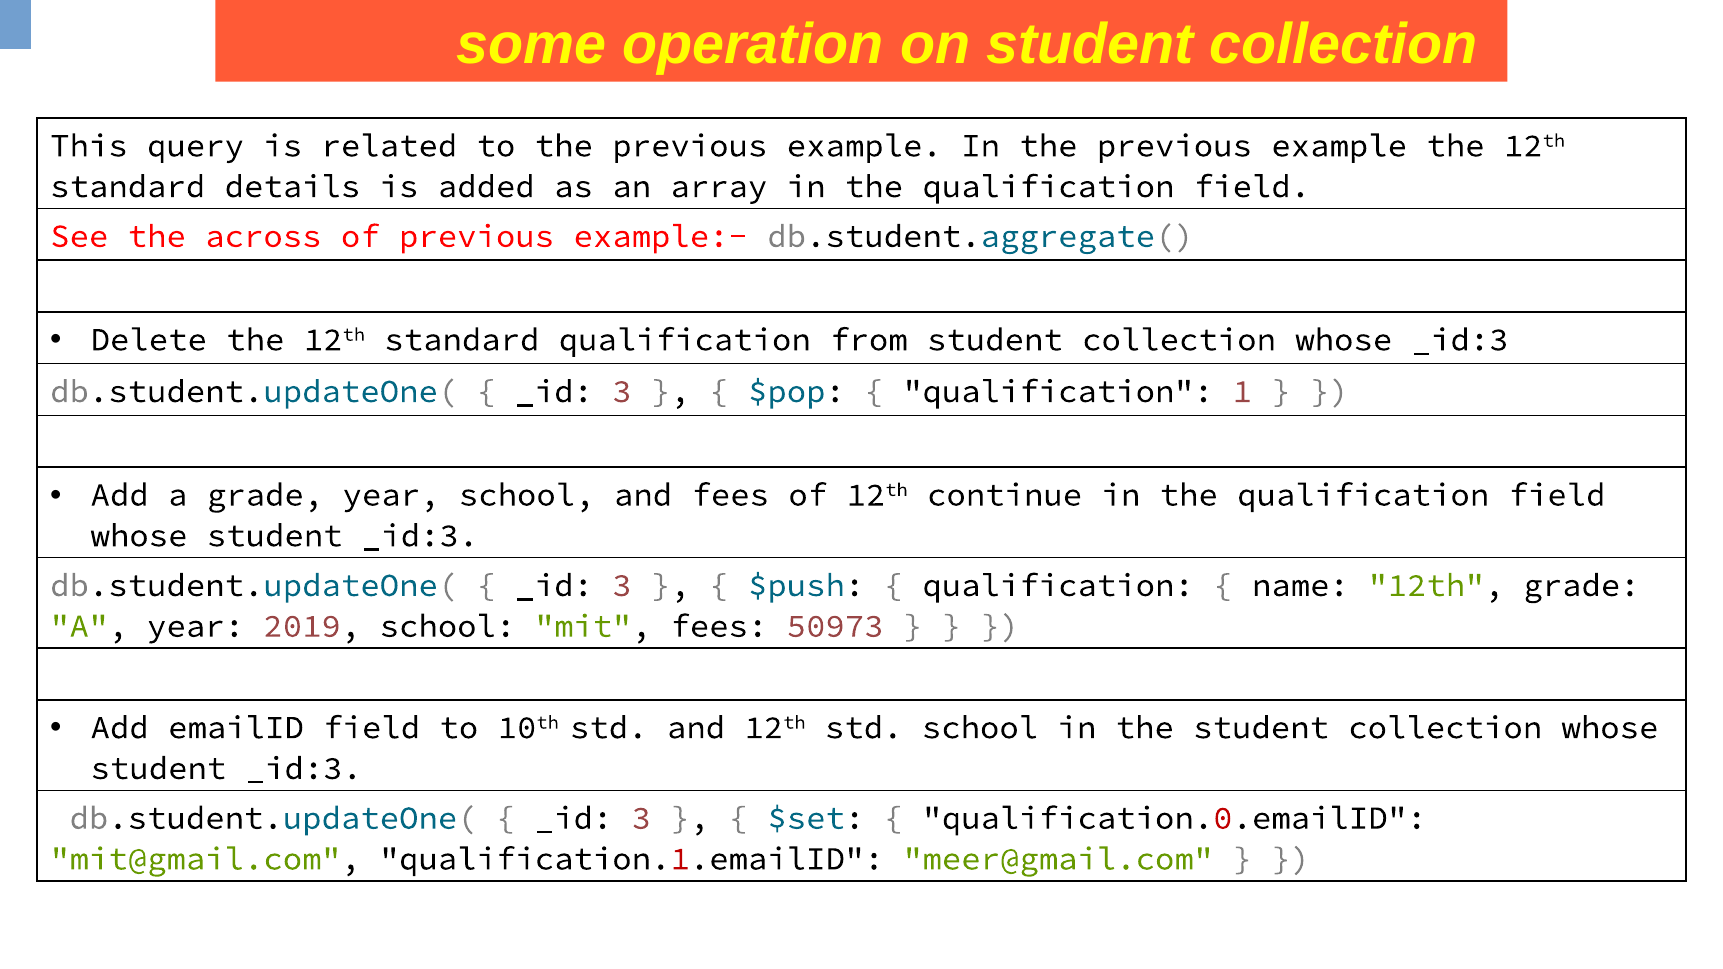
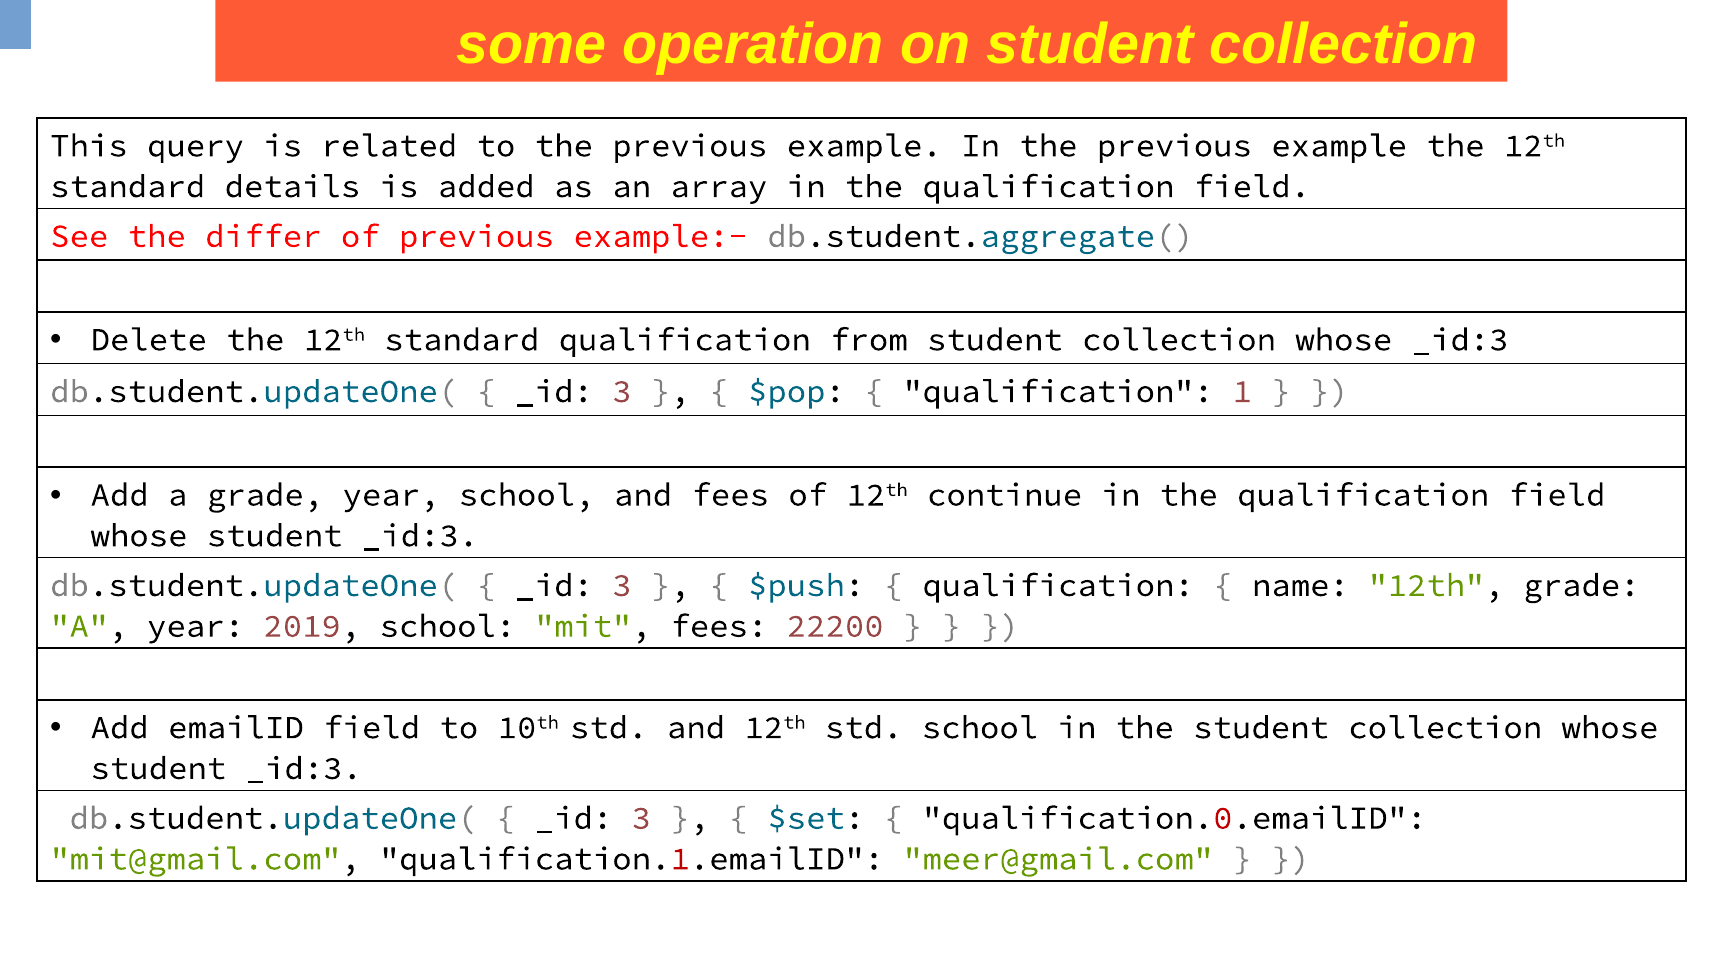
across: across -> differ
50973: 50973 -> 22200
